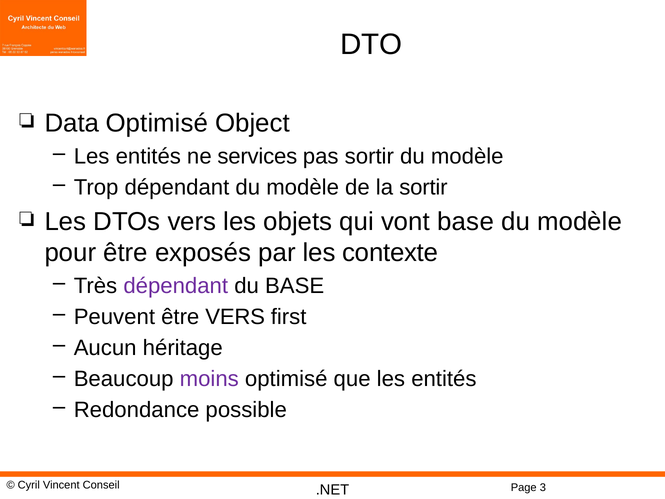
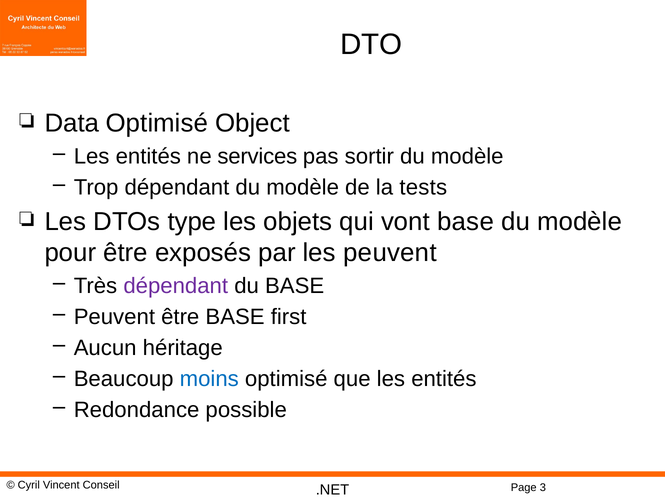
la sortir: sortir -> tests
DTOs vers: vers -> type
les contexte: contexte -> peuvent
être VERS: VERS -> BASE
moins colour: purple -> blue
